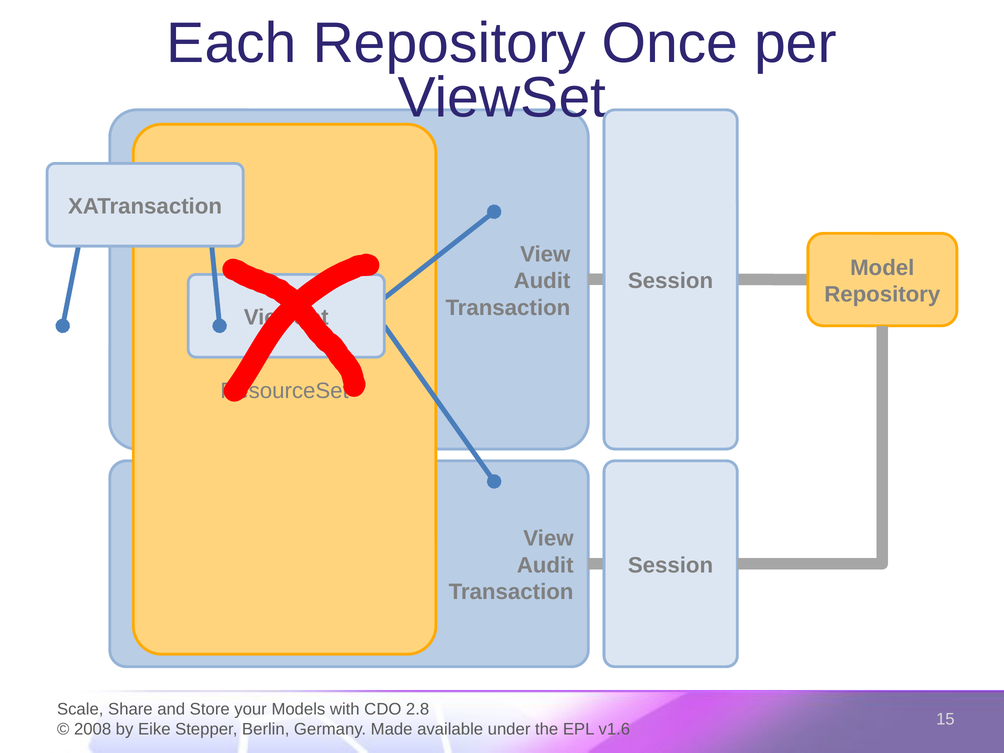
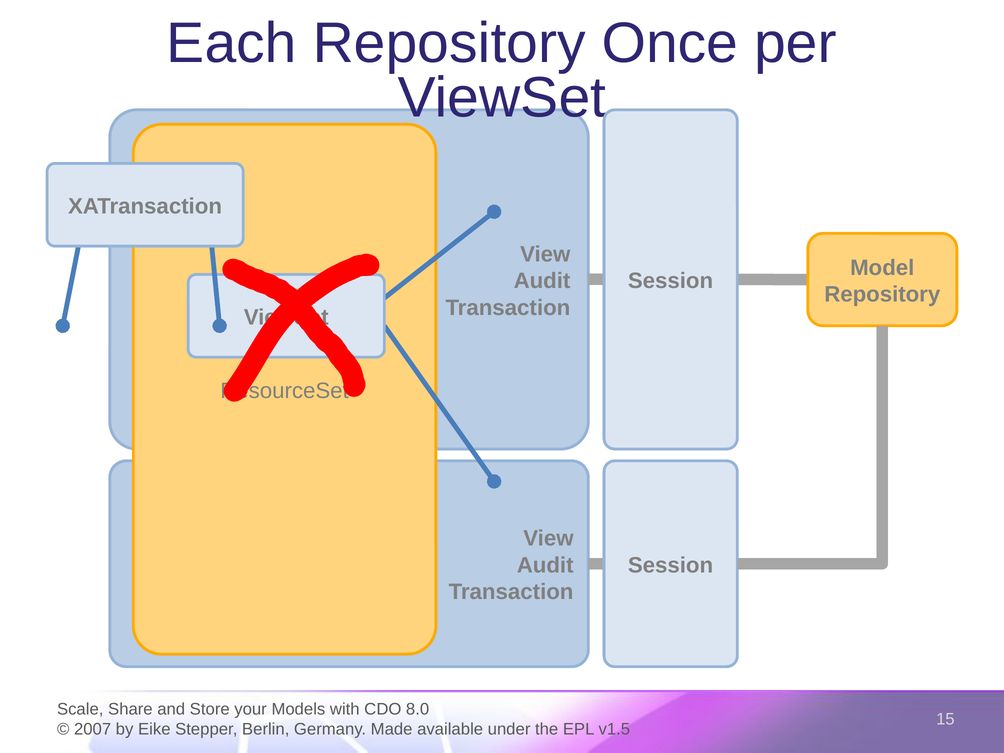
2.8: 2.8 -> 8.0
2008: 2008 -> 2007
v1.6: v1.6 -> v1.5
